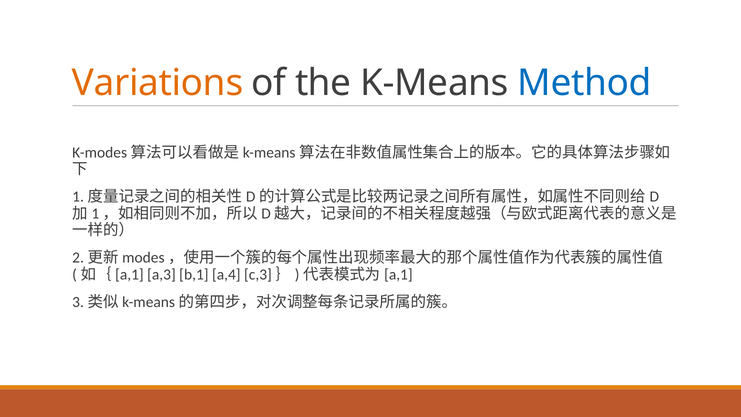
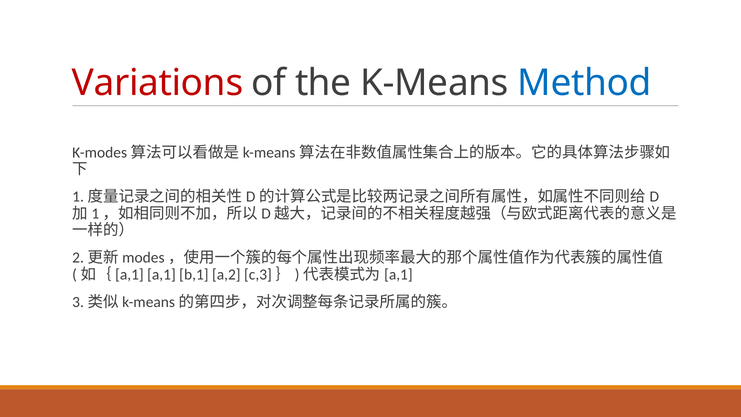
Variations colour: orange -> red
a,3: a,3 -> a,1
a,4: a,4 -> a,2
